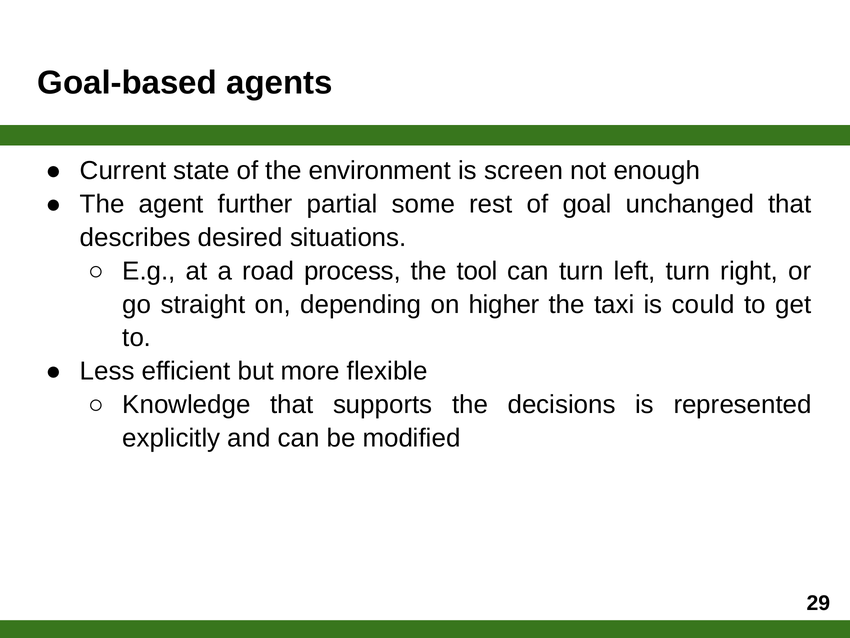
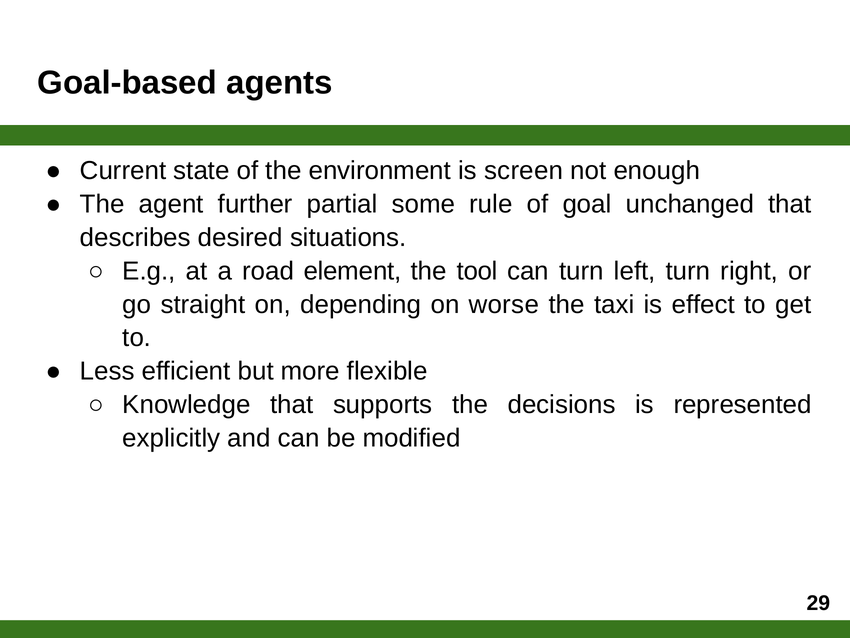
rest: rest -> rule
process: process -> element
higher: higher -> worse
could: could -> effect
